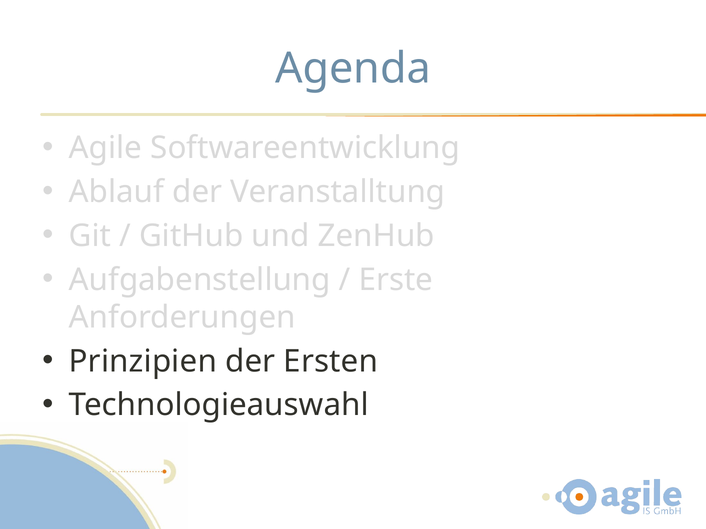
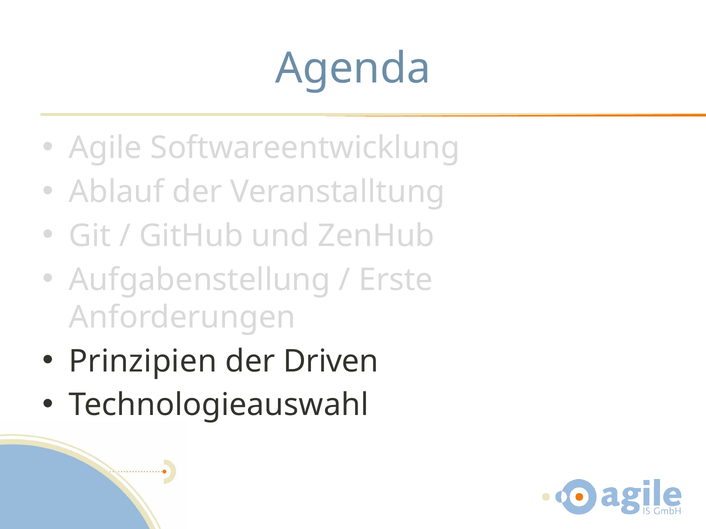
Ersten: Ersten -> Driven
